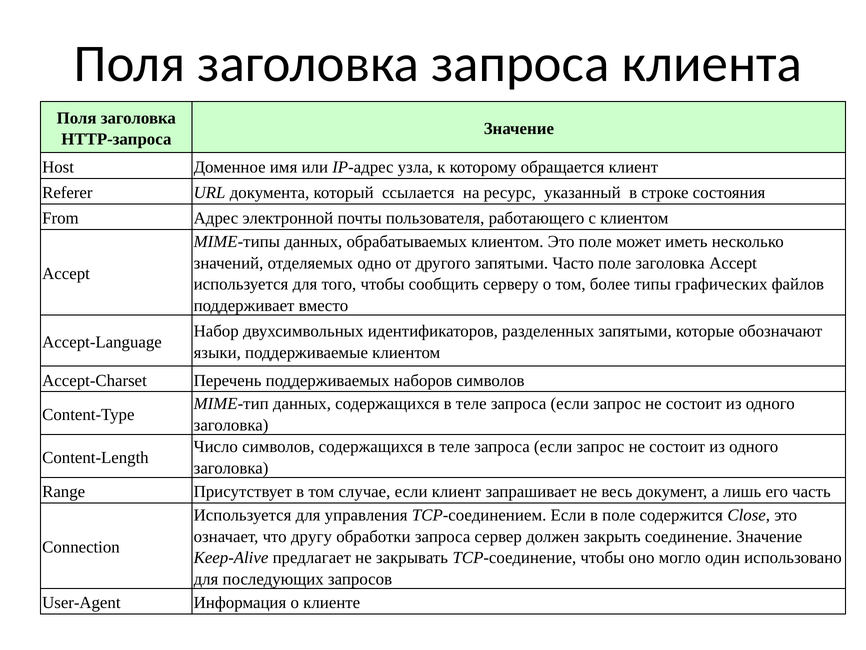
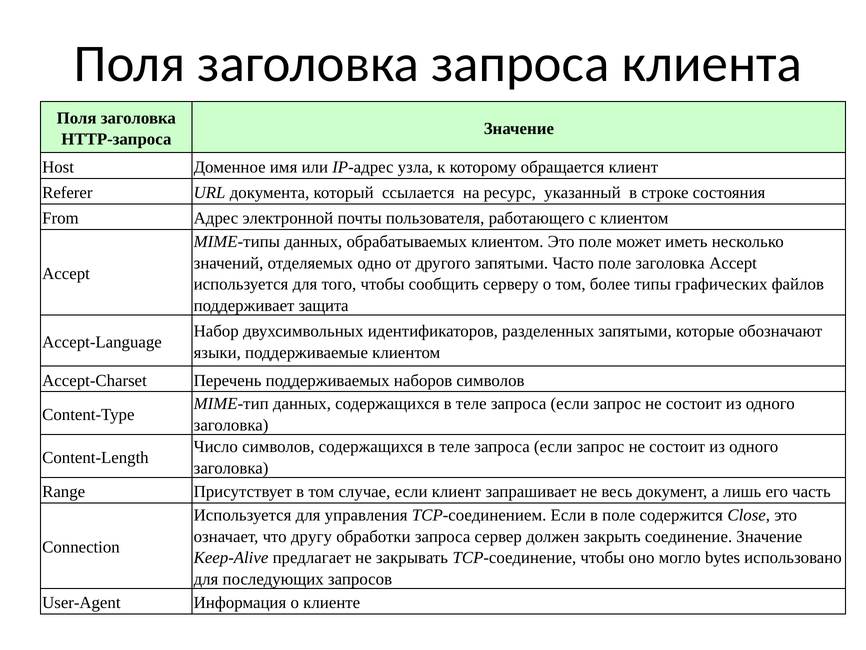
вместо: вместо -> защита
один: один -> bytes
